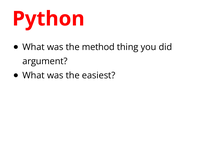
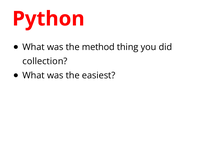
argument: argument -> collection
